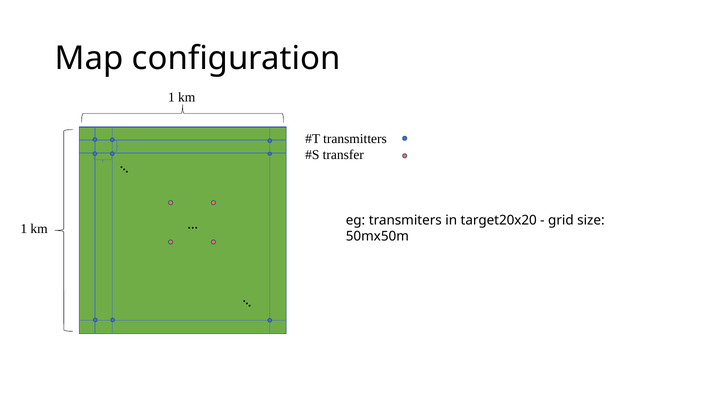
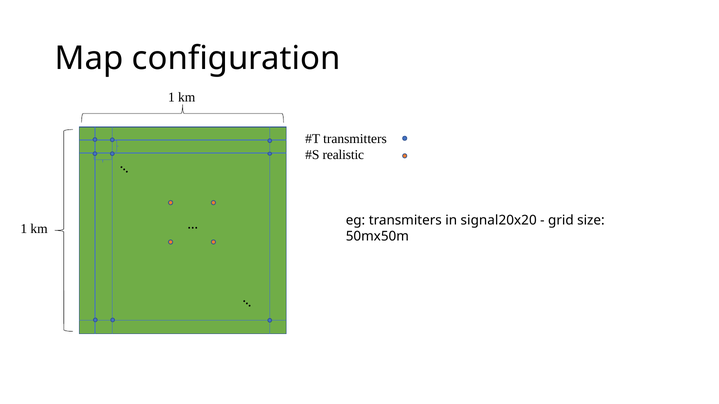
transfer: transfer -> realistic
target20x20: target20x20 -> signal20x20
